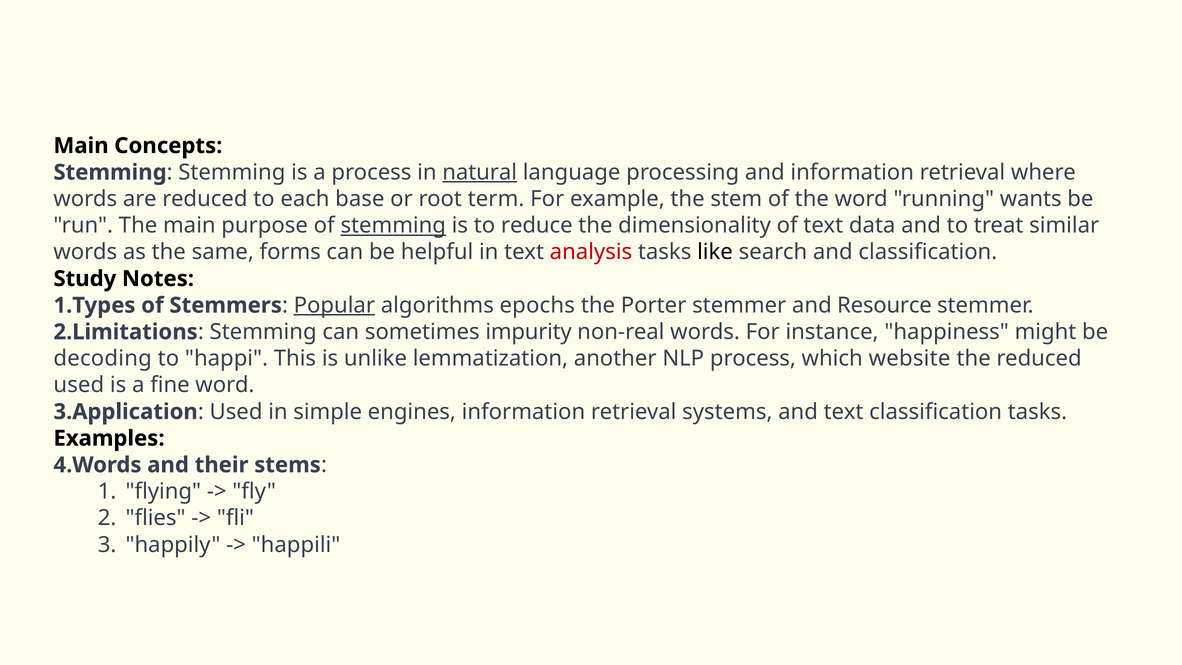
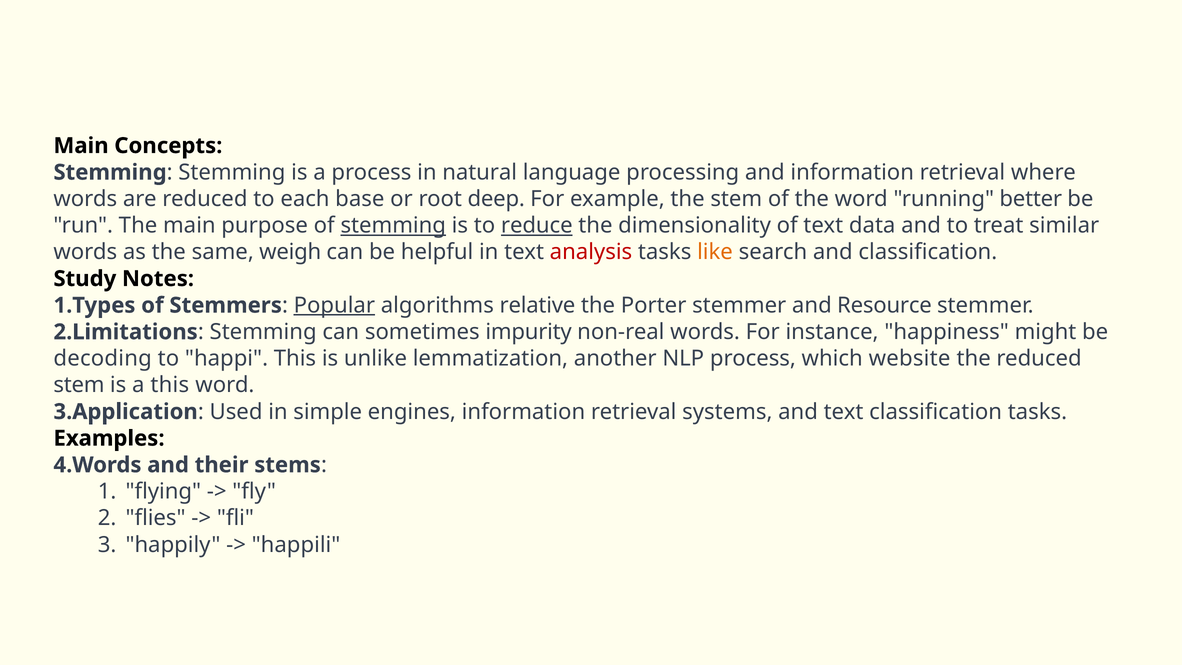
natural underline: present -> none
term: term -> deep
wants: wants -> better
reduce underline: none -> present
forms: forms -> weigh
like colour: black -> orange
epochs: epochs -> relative
used at (79, 385): used -> stem
a fine: fine -> this
